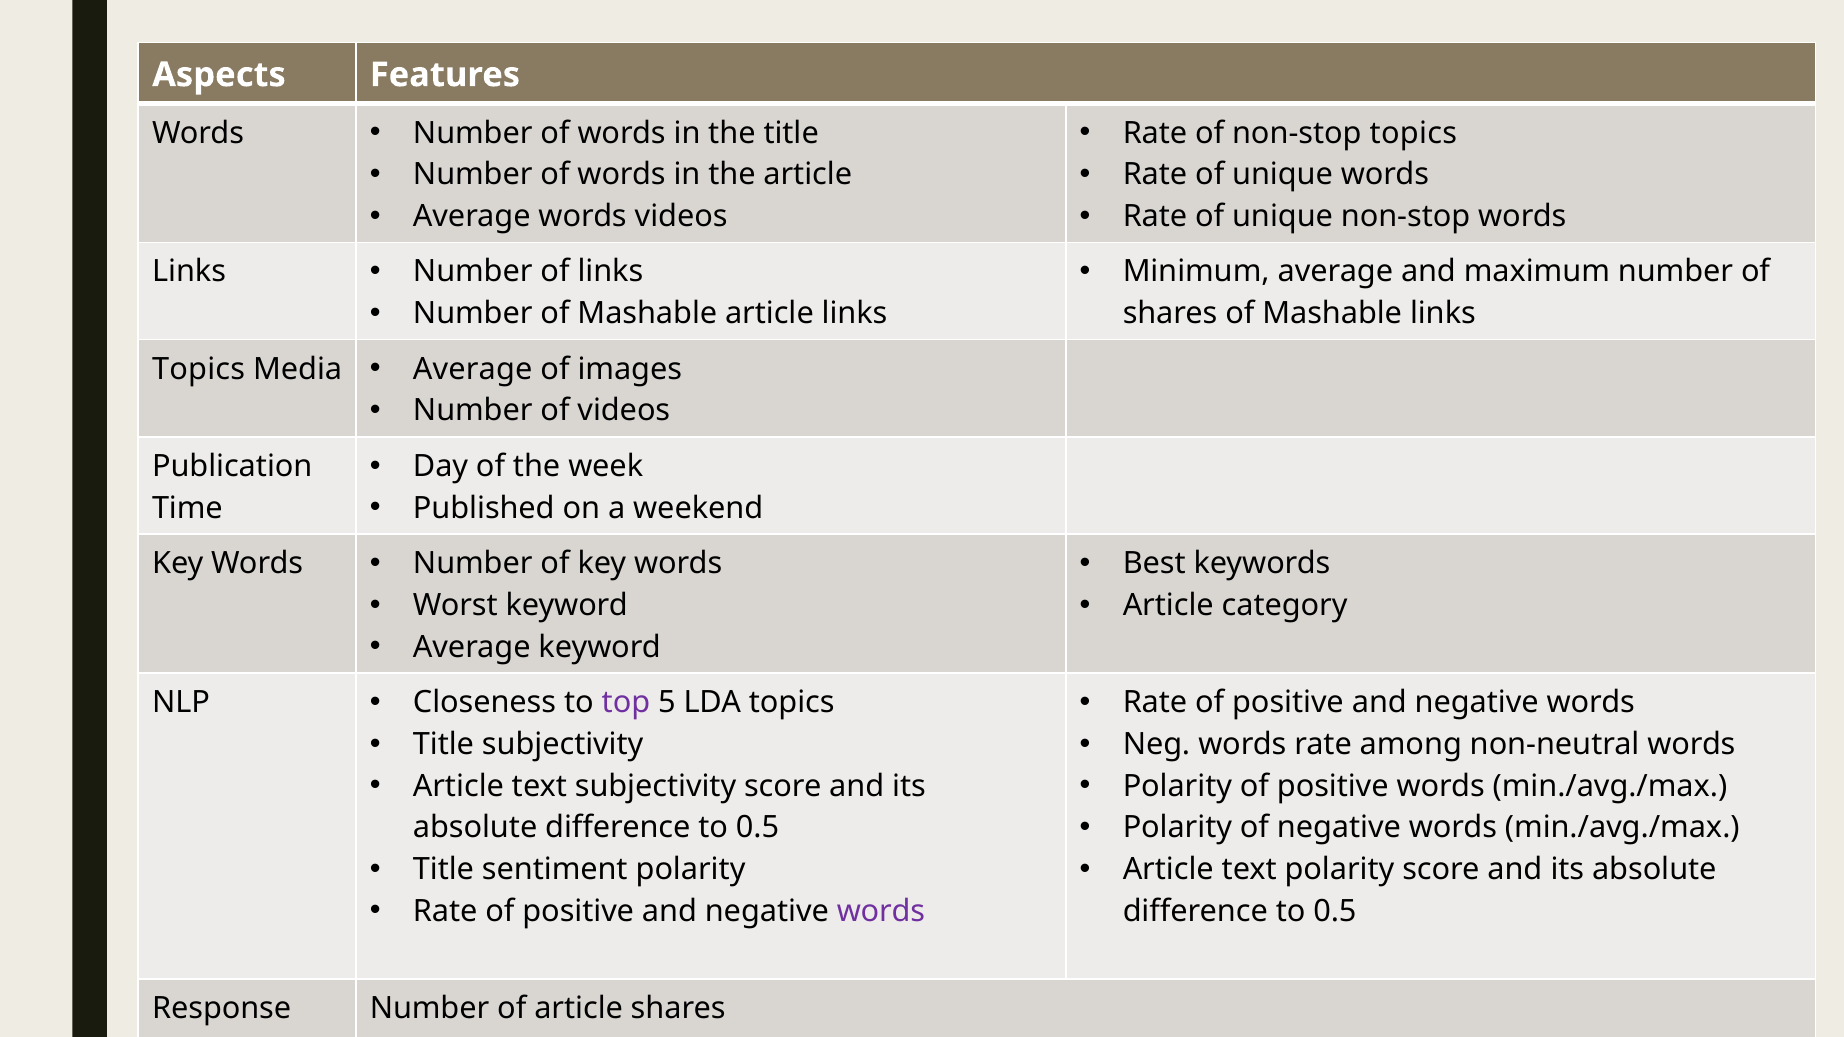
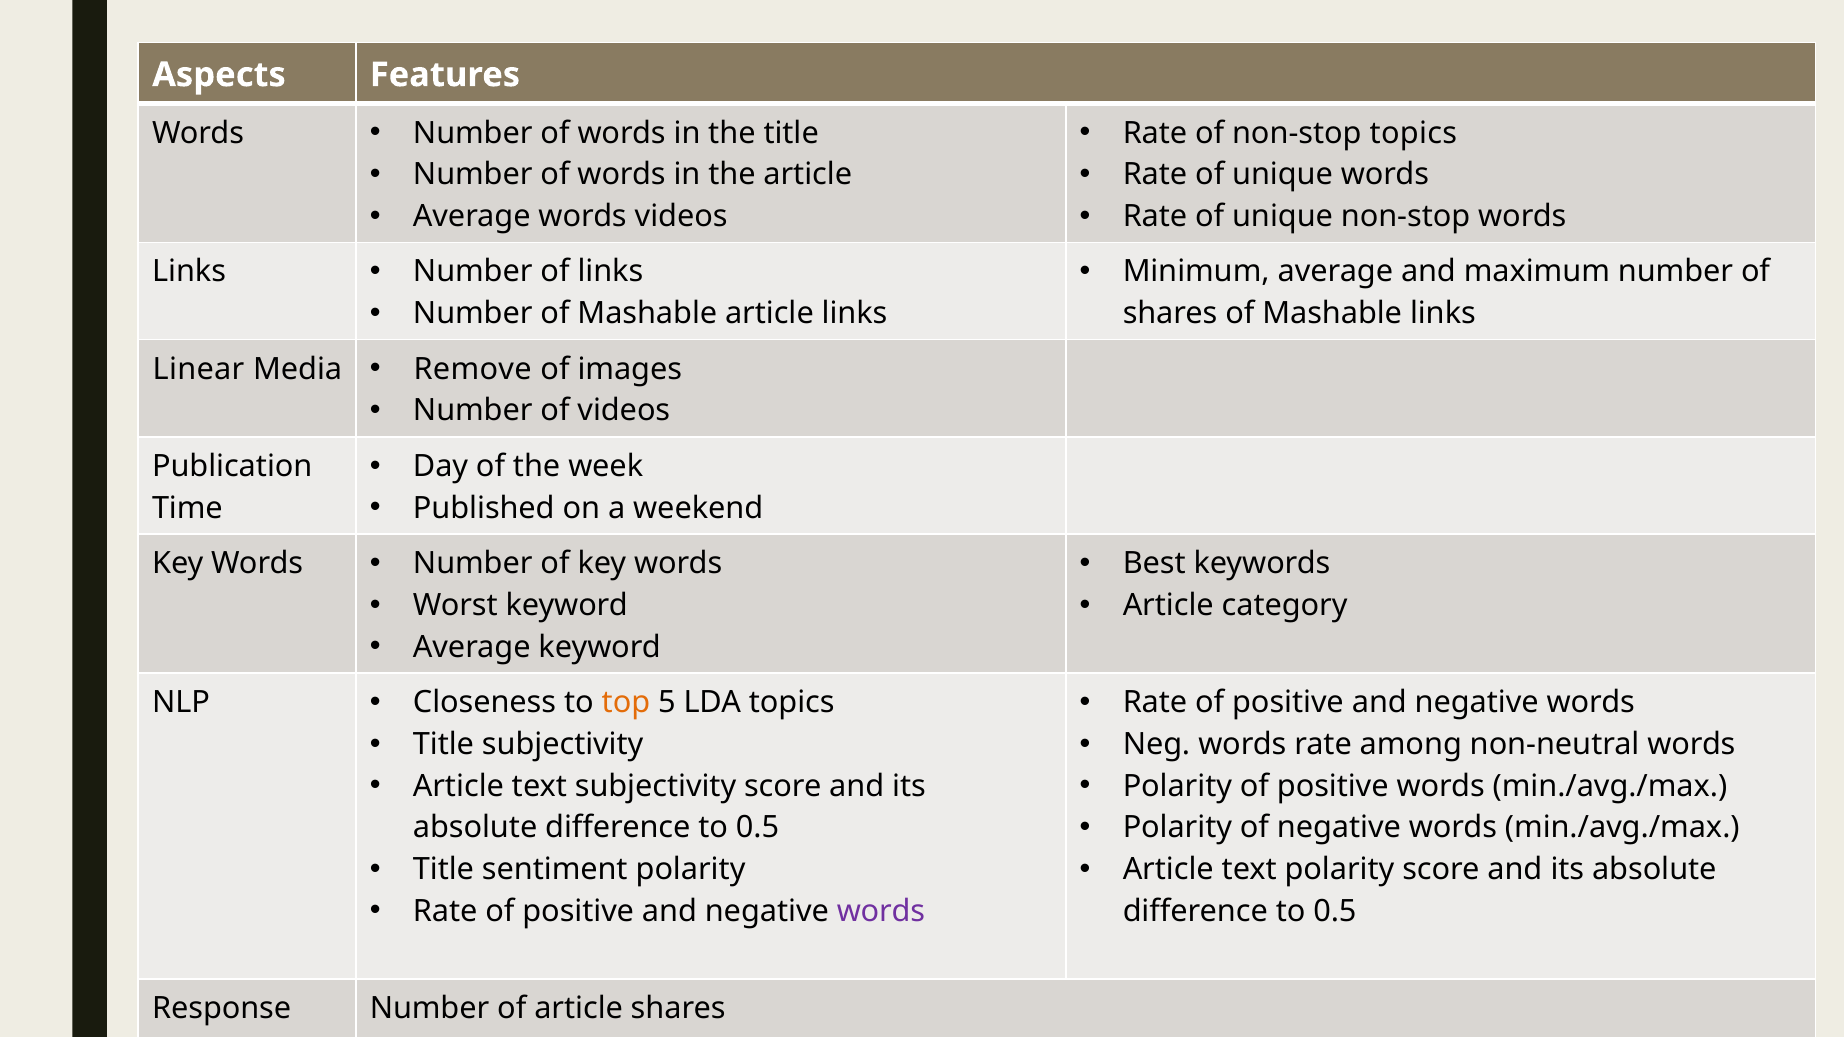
Topics at (199, 369): Topics -> Linear
Average at (473, 369): Average -> Remove
top colour: purple -> orange
